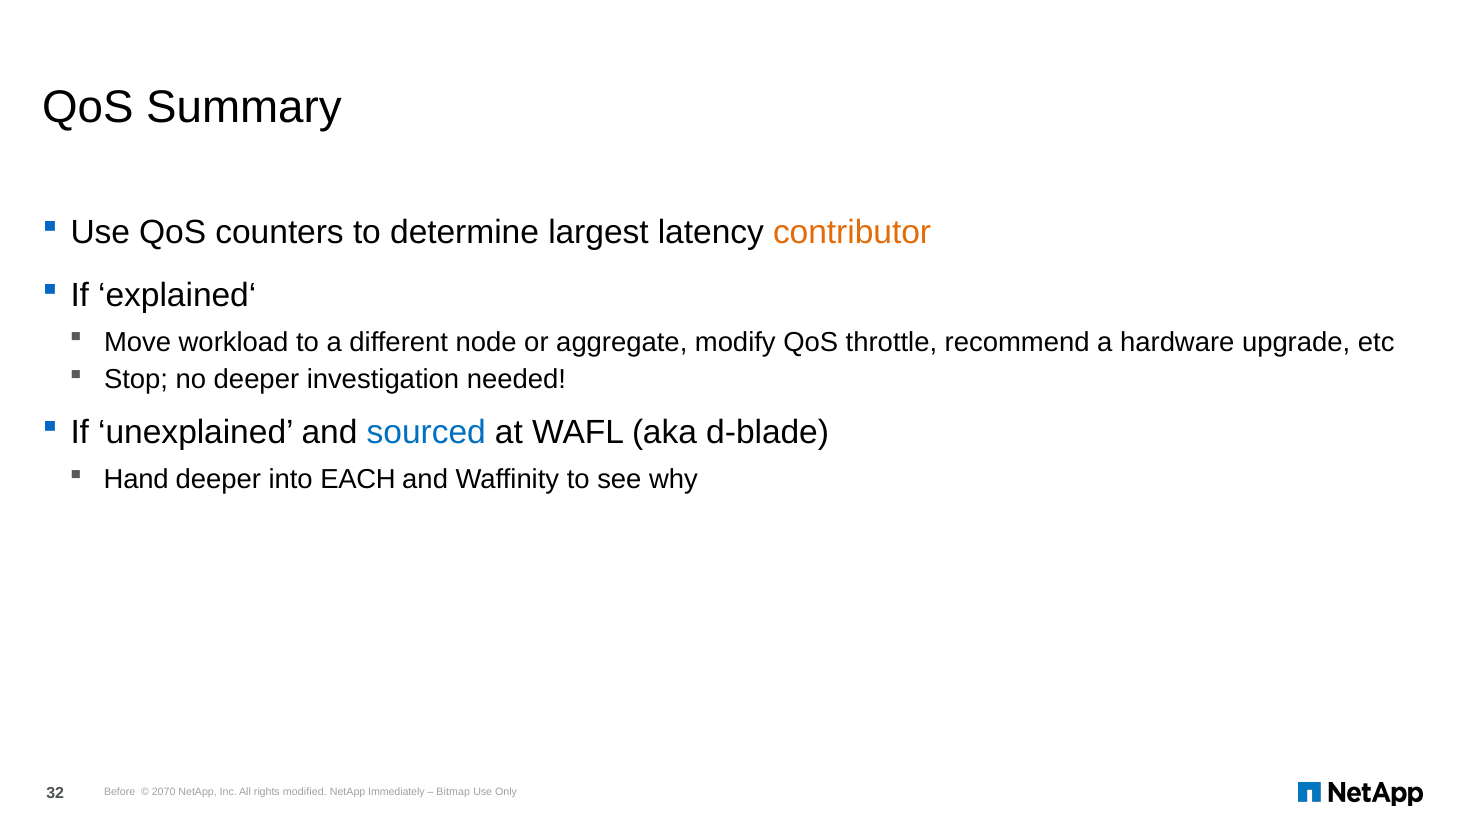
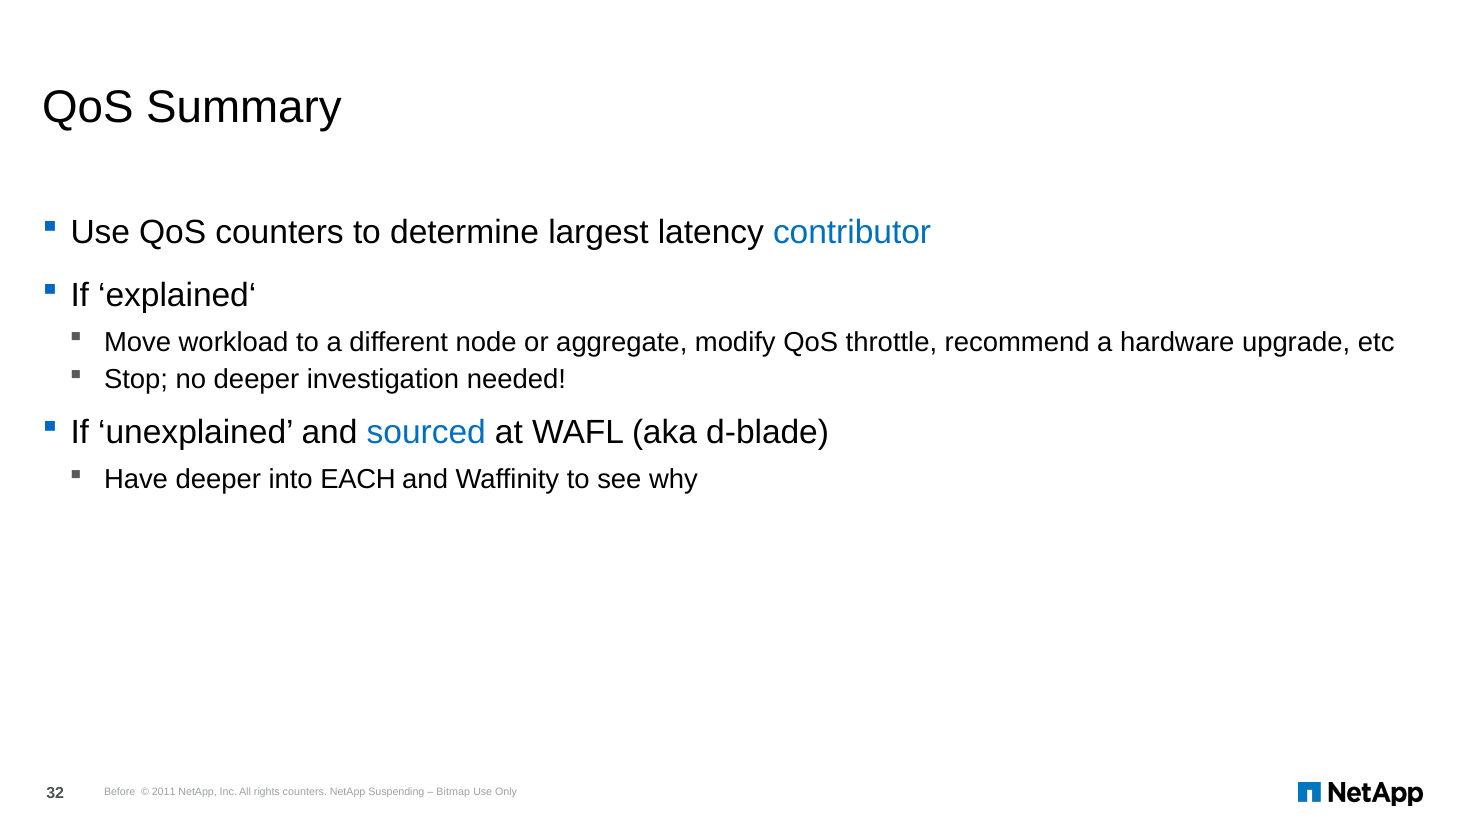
contributor colour: orange -> blue
Hand: Hand -> Have
2070: 2070 -> 2011
rights modified: modified -> counters
Immediately: Immediately -> Suspending
